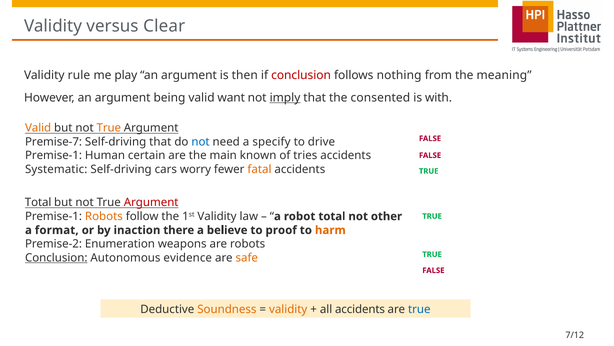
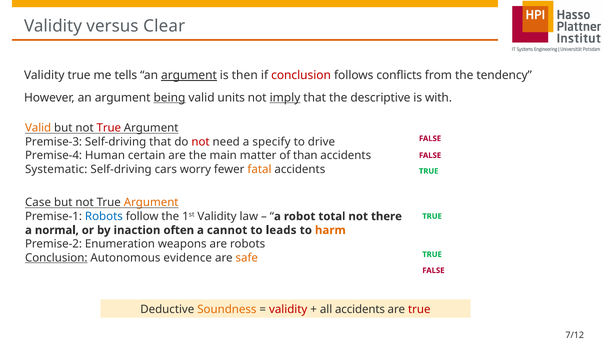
Validity rule: rule -> true
play: play -> tells
argument at (189, 75) underline: none -> present
nothing: nothing -> conflicts
meaning: meaning -> tendency
being underline: none -> present
want: want -> units
consented: consented -> descriptive
True at (109, 128) colour: orange -> red
Premise-7: Premise-7 -> Premise-3
not at (201, 141) colour: blue -> red
Premise-1 at (54, 155): Premise-1 -> Premise-4
known: known -> matter
tries: tries -> than
Total at (38, 202): Total -> Case
Argument at (151, 202) colour: red -> orange
Robots at (104, 216) colour: orange -> blue
other: other -> there
format: format -> normal
there: there -> often
believe: believe -> cannot
proof: proof -> leads
validity at (288, 309) colour: orange -> red
true at (419, 309) colour: blue -> red
